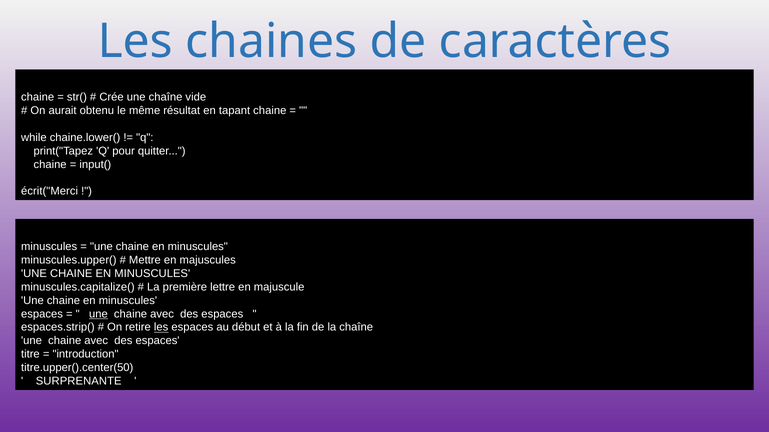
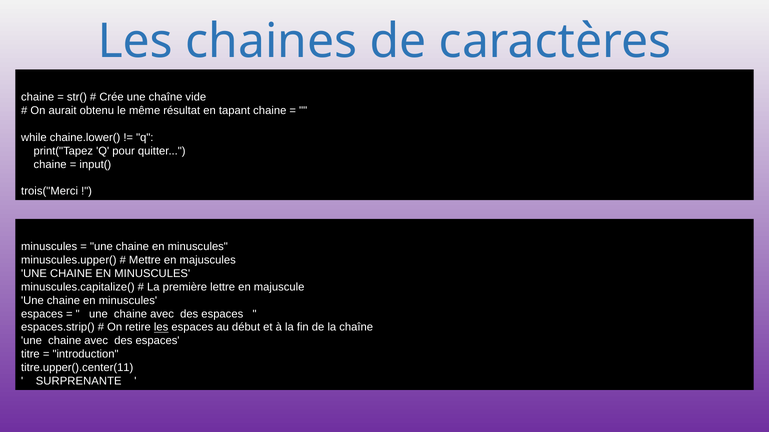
écrit("Merci: écrit("Merci -> trois("Merci
une at (98, 314) underline: present -> none
titre.upper().center(50: titre.upper().center(50 -> titre.upper().center(11
